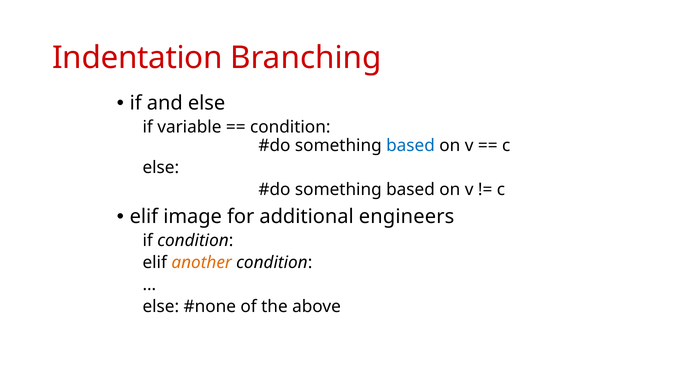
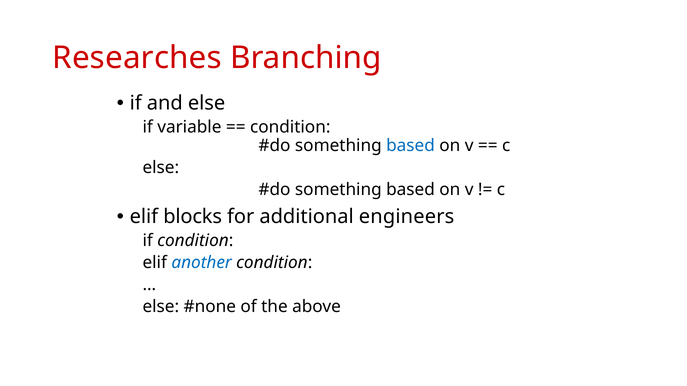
Indentation: Indentation -> Researches
image: image -> blocks
another colour: orange -> blue
